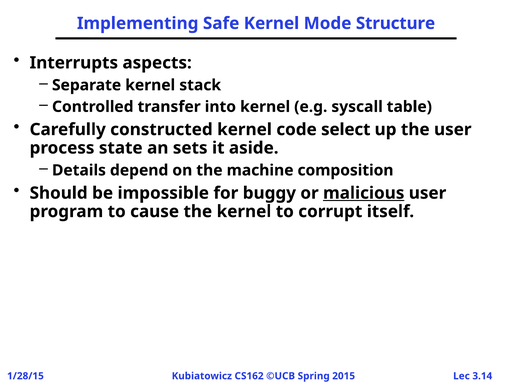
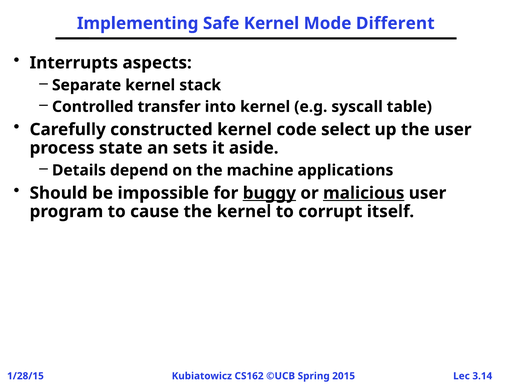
Structure: Structure -> Different
composition: composition -> applications
buggy underline: none -> present
